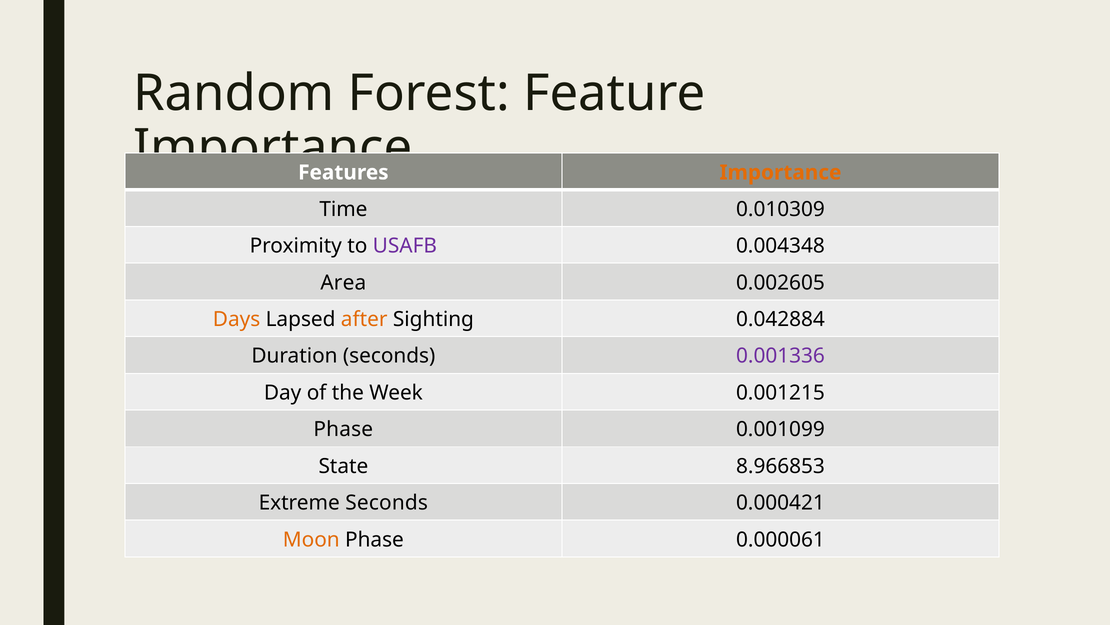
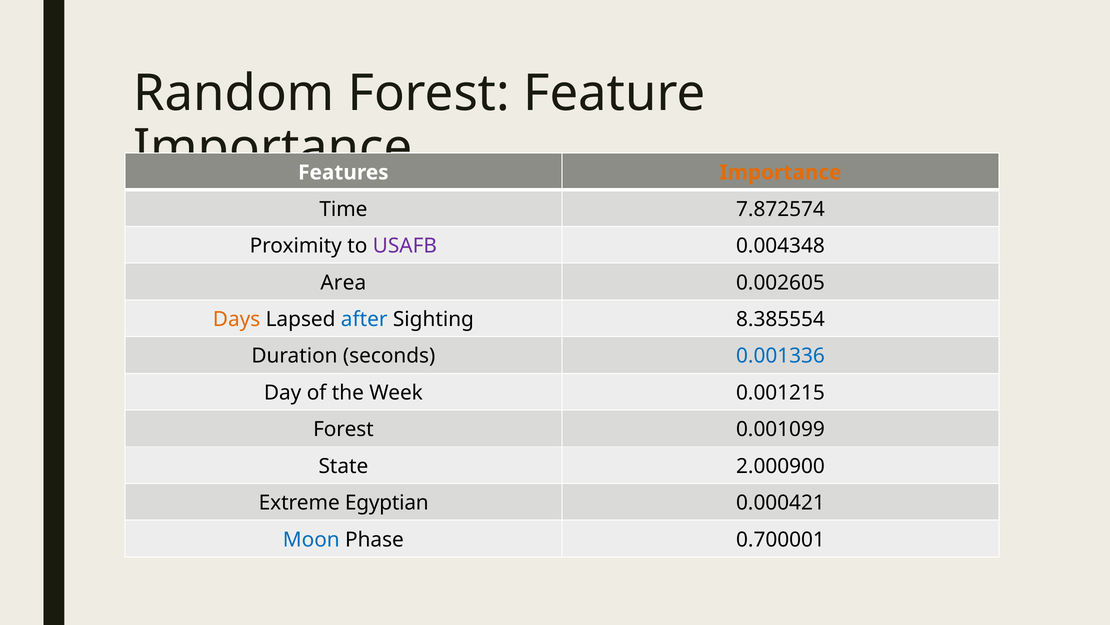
0.010309: 0.010309 -> 7.872574
after colour: orange -> blue
0.042884: 0.042884 -> 8.385554
0.001336 colour: purple -> blue
Phase at (343, 429): Phase -> Forest
8.966853: 8.966853 -> 2.000900
Extreme Seconds: Seconds -> Egyptian
Moon colour: orange -> blue
0.000061: 0.000061 -> 0.700001
